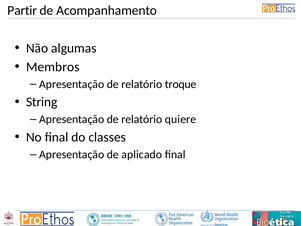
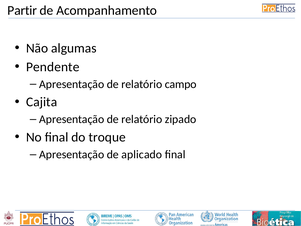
Membros: Membros -> Pendente
troque: troque -> campo
String: String -> Cajita
quiere: quiere -> zipado
classes: classes -> troque
